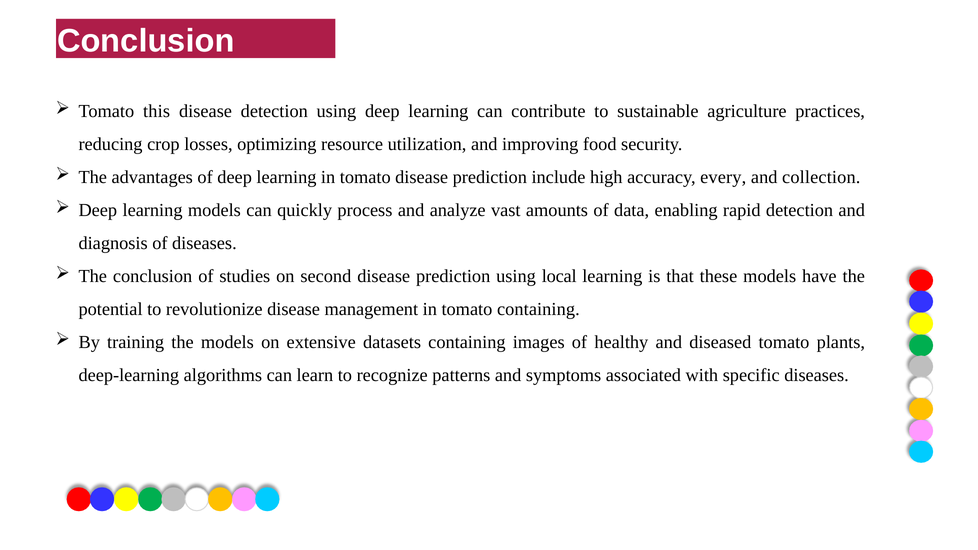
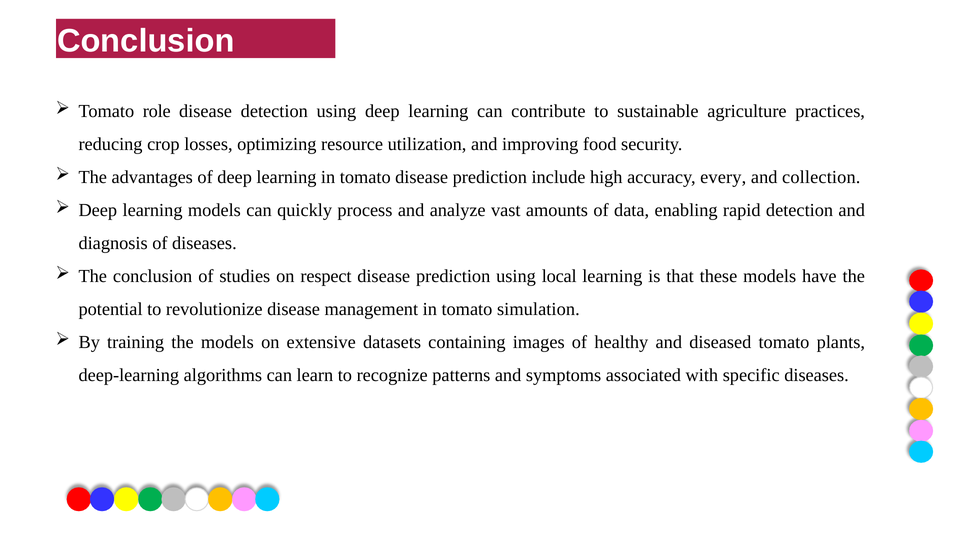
this: this -> role
second: second -> respect
tomato containing: containing -> simulation
